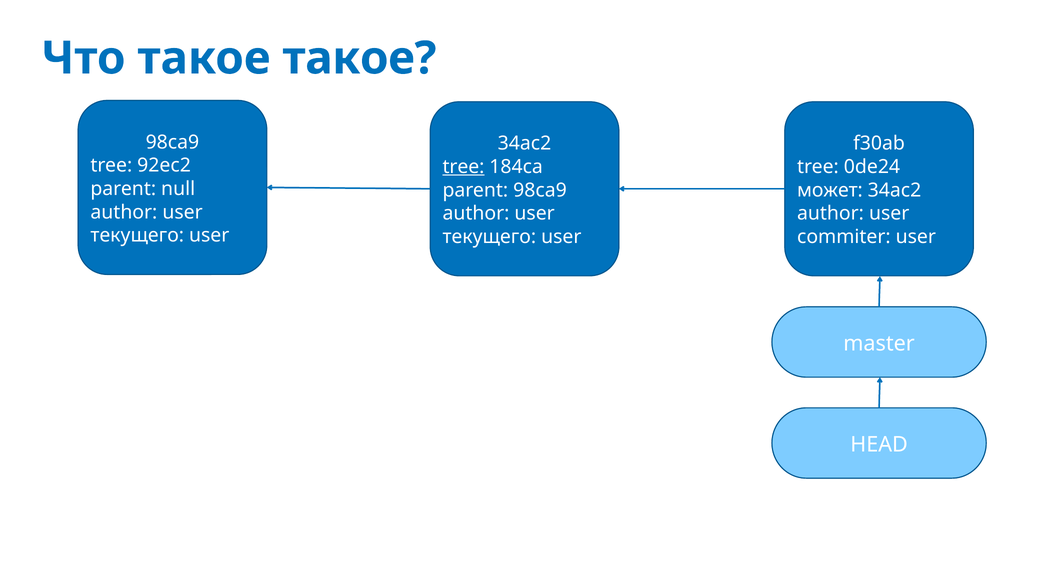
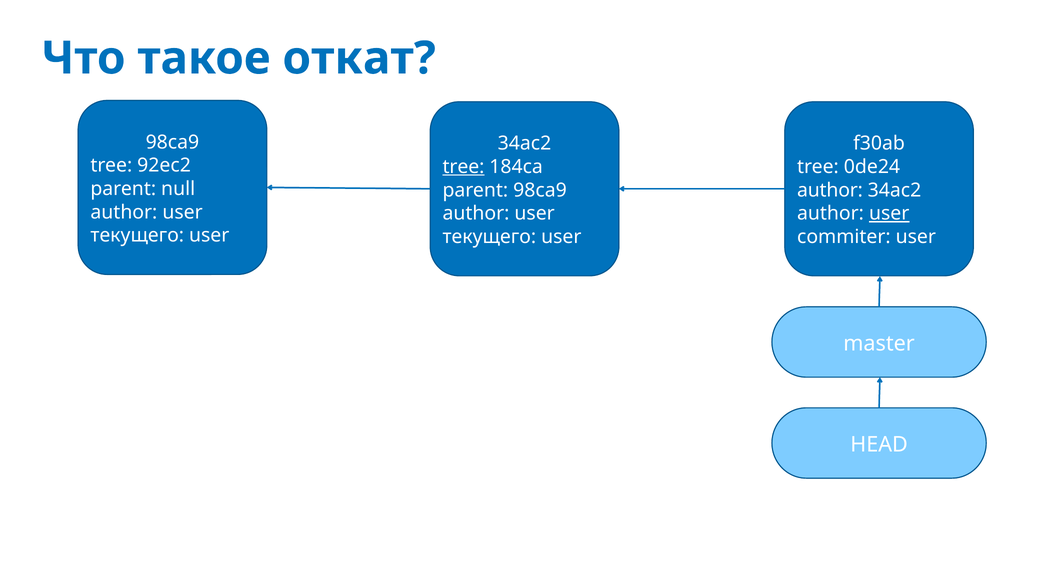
такое такое: такое -> откат
может at (830, 190): может -> author
user at (889, 214) underline: none -> present
